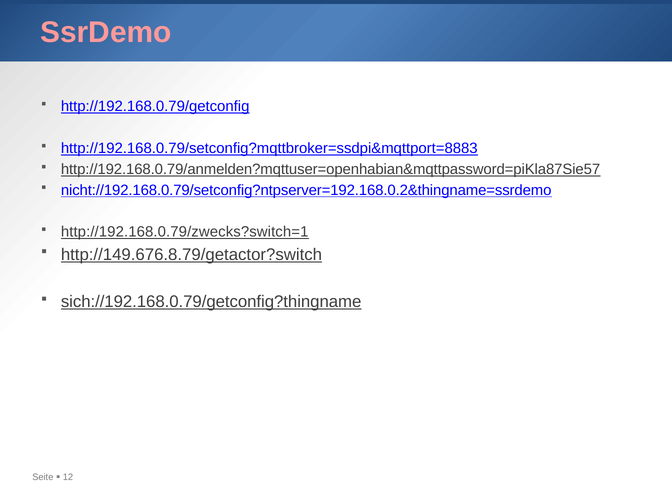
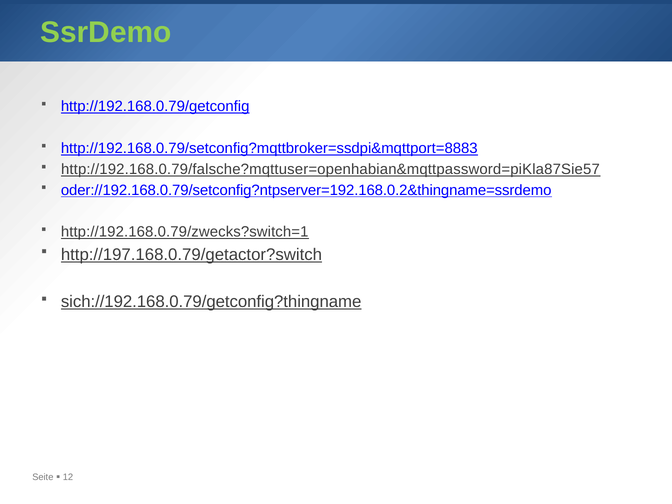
SsrDemo colour: pink -> light green
http://192.168.0.79/anmelden?mqttuser=openhabian&mqttpassword=piKla87Sie57: http://192.168.0.79/anmelden?mqttuser=openhabian&mqttpassword=piKla87Sie57 -> http://192.168.0.79/falsche?mqttuser=openhabian&mqttpassword=piKla87Sie57
nicht://192.168.0.79/setconfig?ntpserver=192.168.0.2&thingname=ssrdemo: nicht://192.168.0.79/setconfig?ntpserver=192.168.0.2&thingname=ssrdemo -> oder://192.168.0.79/setconfig?ntpserver=192.168.0.2&thingname=ssrdemo
http://149.676.8.79/getactor?switch: http://149.676.8.79/getactor?switch -> http://197.168.0.79/getactor?switch
